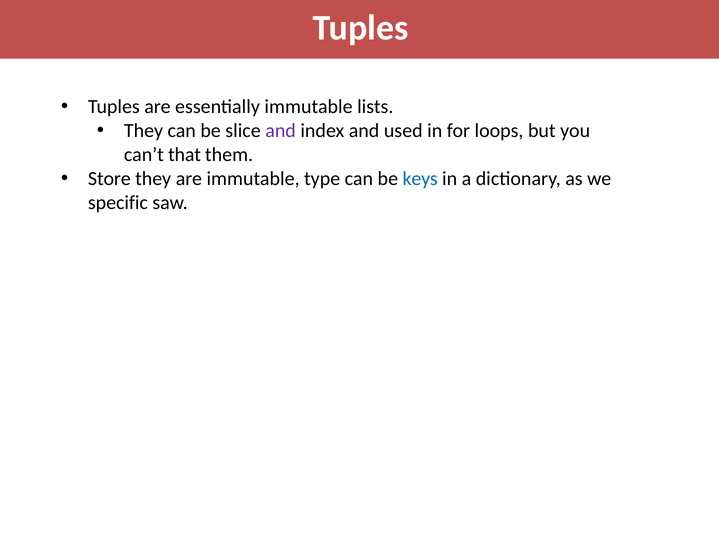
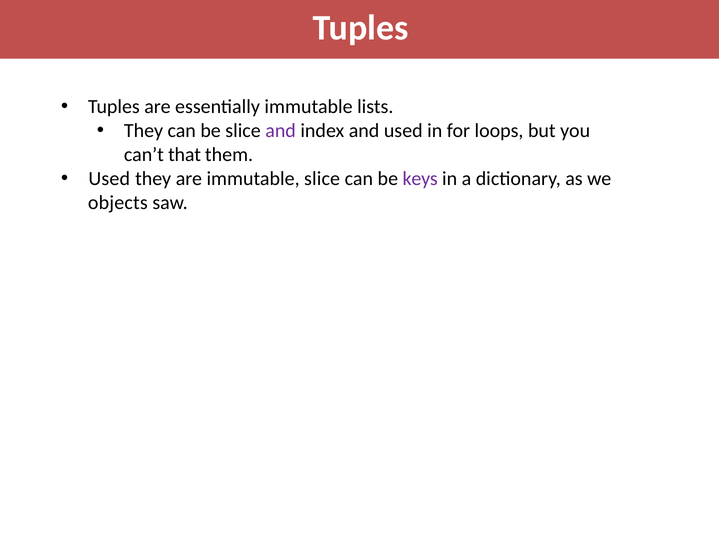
Store at (109, 179): Store -> Used
immutable type: type -> slice
keys colour: blue -> purple
specific: specific -> objects
